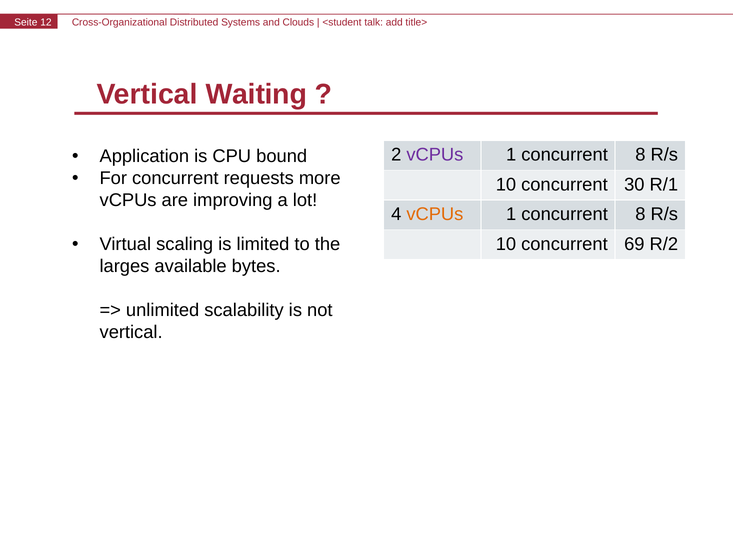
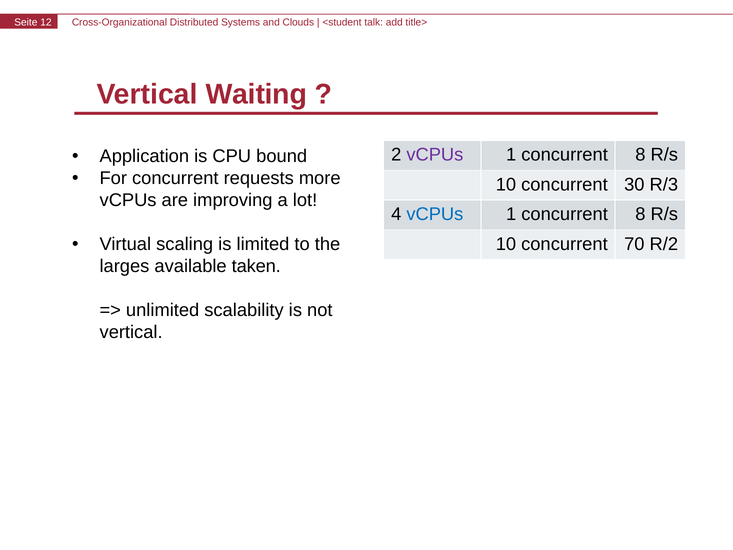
R/1: R/1 -> R/3
vCPUs at (435, 214) colour: orange -> blue
69: 69 -> 70
bytes: bytes -> taken
